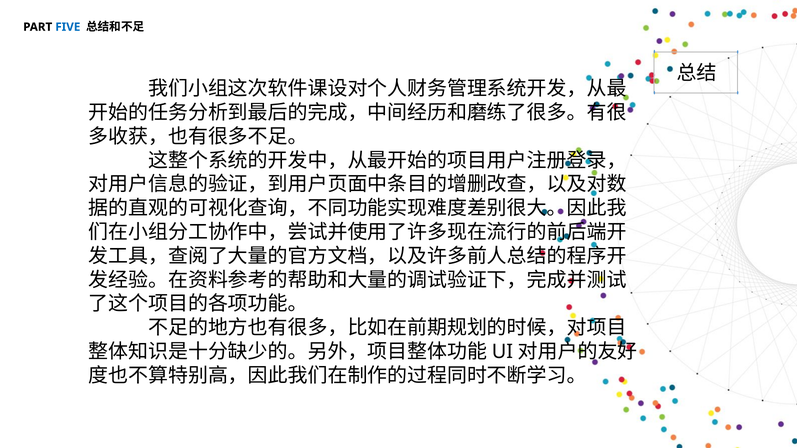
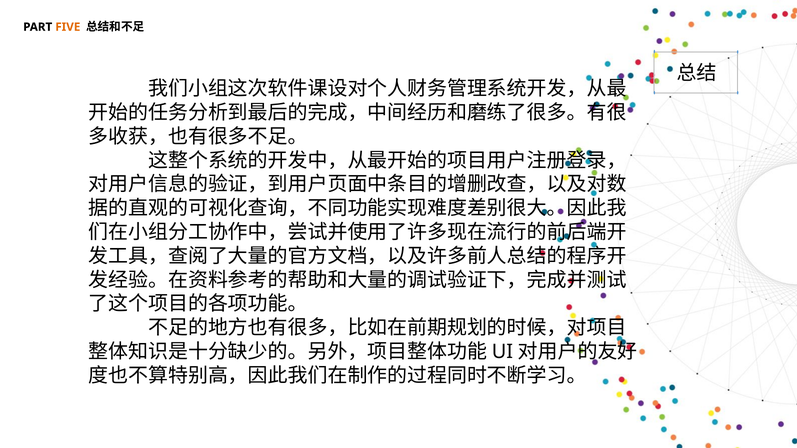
FIVE colour: blue -> orange
